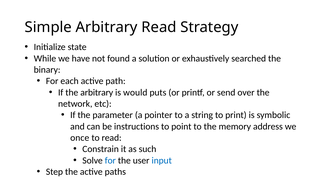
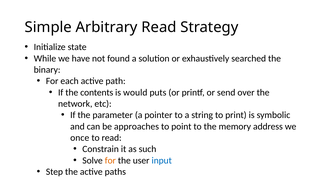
the arbitrary: arbitrary -> contents
instructions: instructions -> approaches
for at (110, 161) colour: blue -> orange
